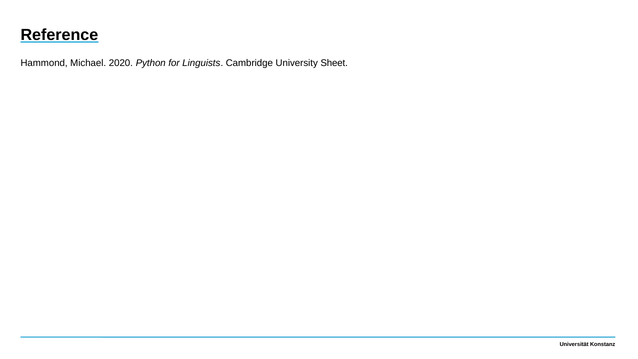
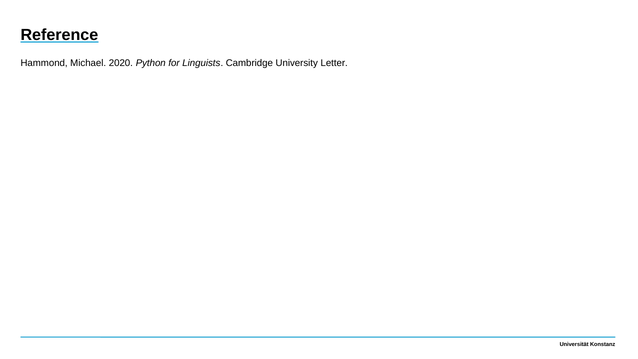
Sheet: Sheet -> Letter
